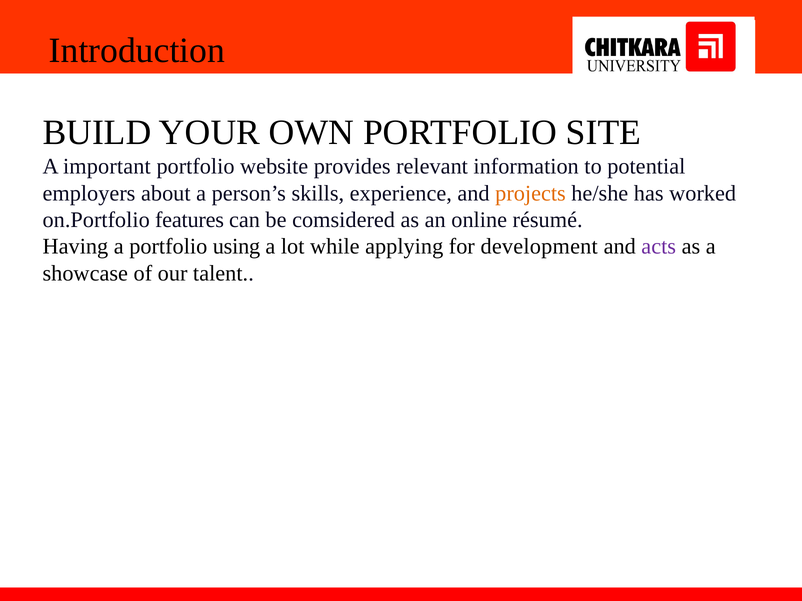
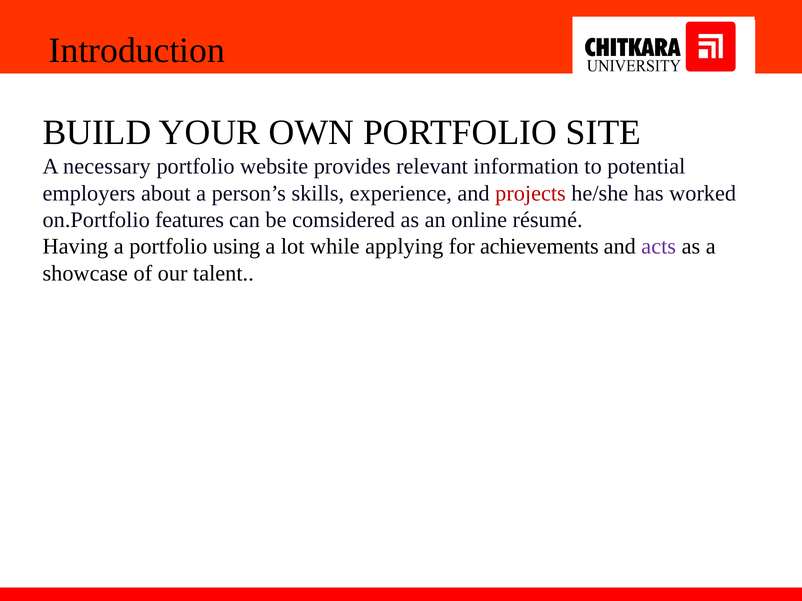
important: important -> necessary
projects colour: orange -> red
development: development -> achievements
